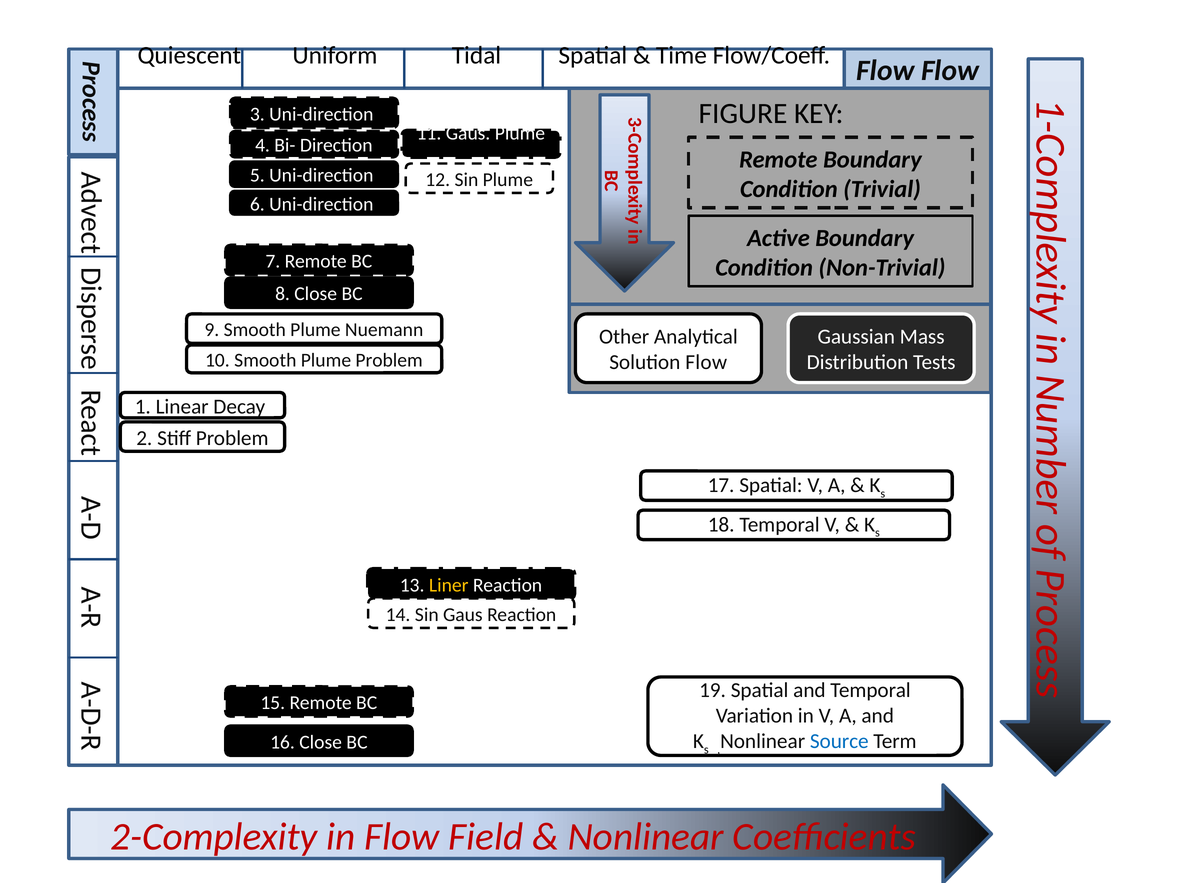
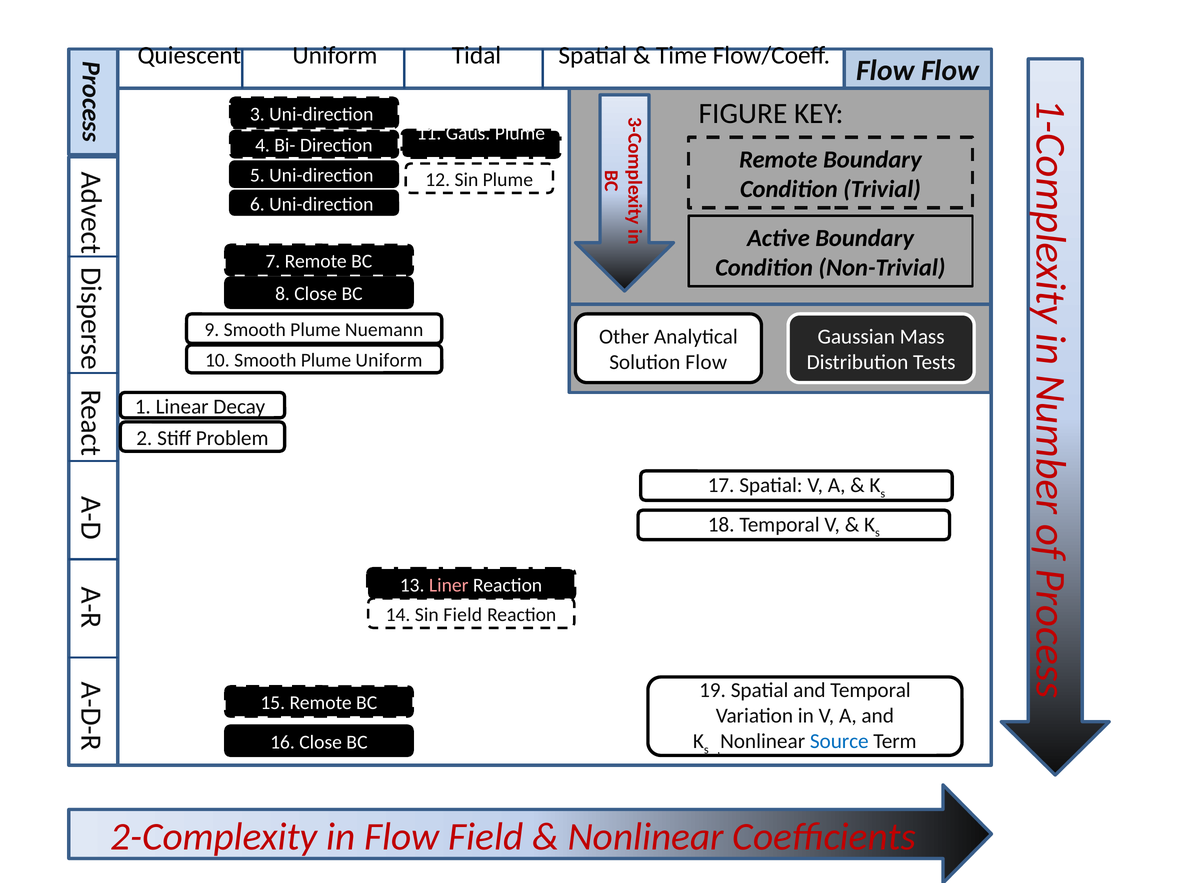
Plume Problem: Problem -> Uniform
Liner colour: yellow -> pink
Sin Gaus: Gaus -> Field
